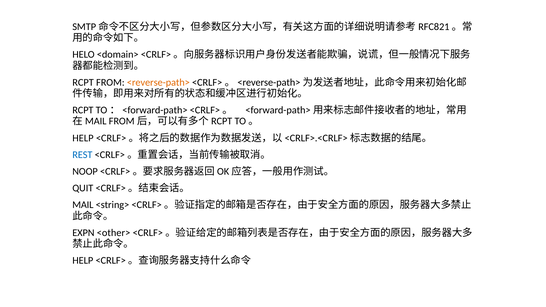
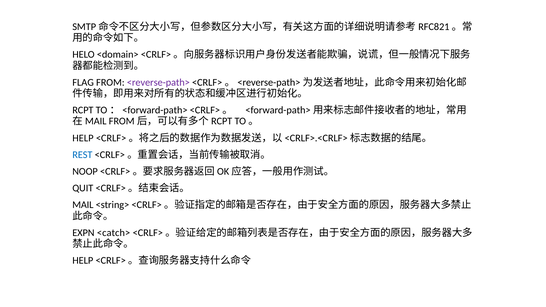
RCPT at (83, 82): RCPT -> FLAG
<reverse-path> colour: orange -> purple
<other>: <other> -> <catch>
